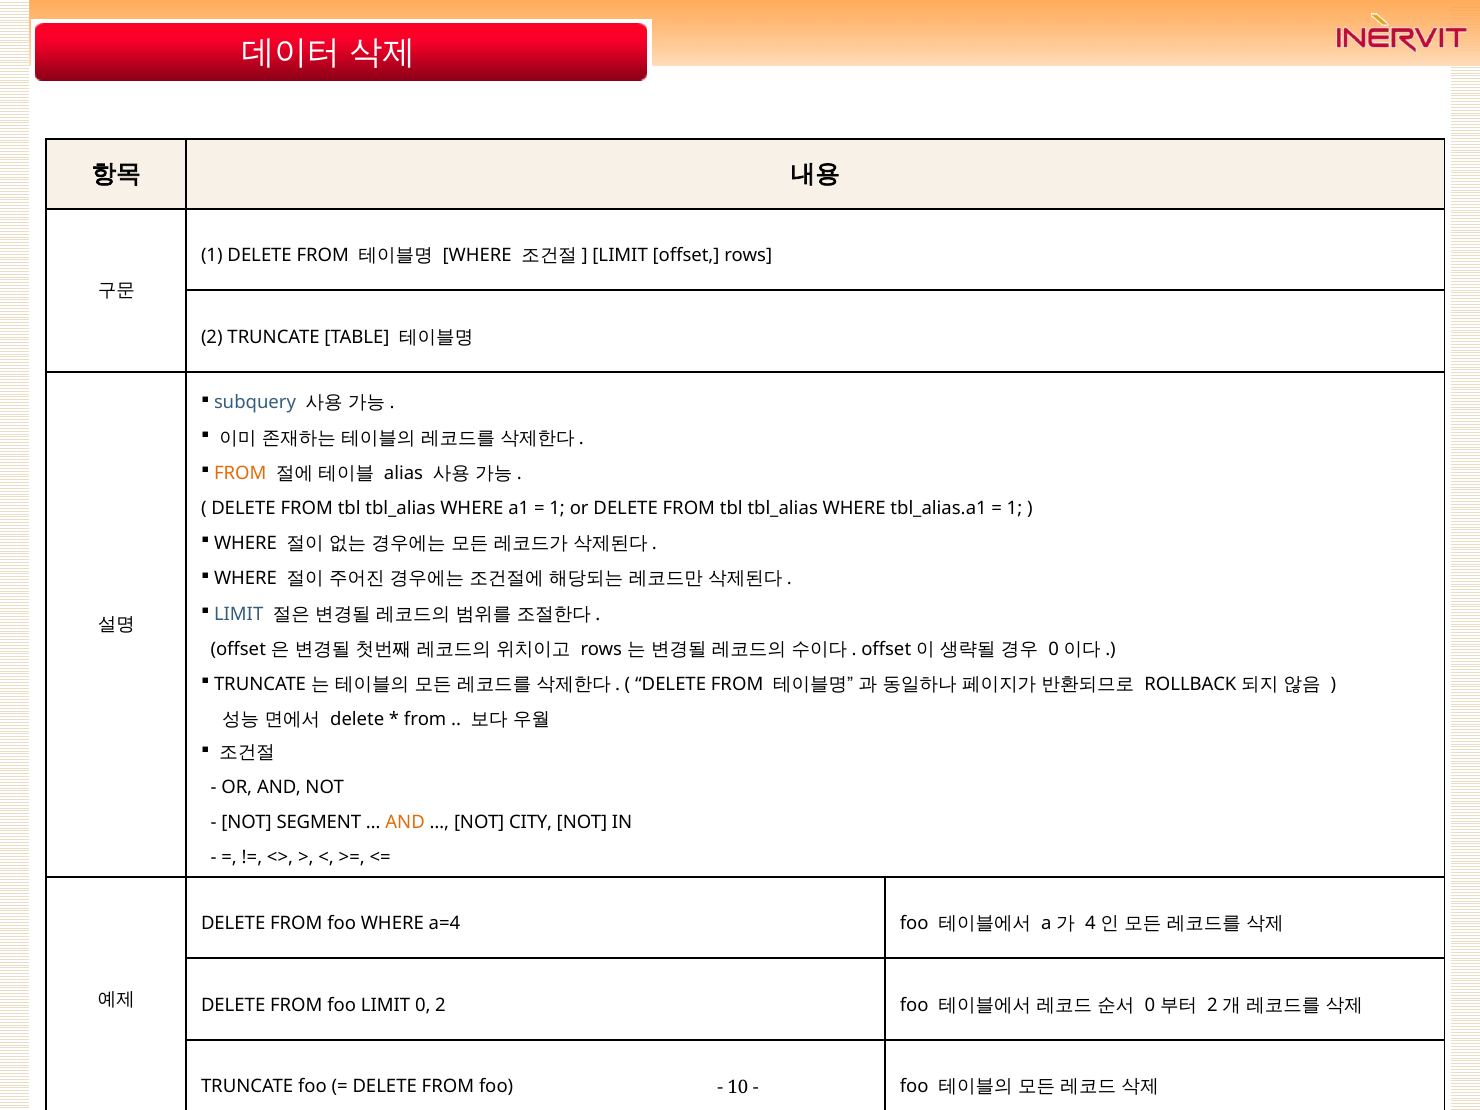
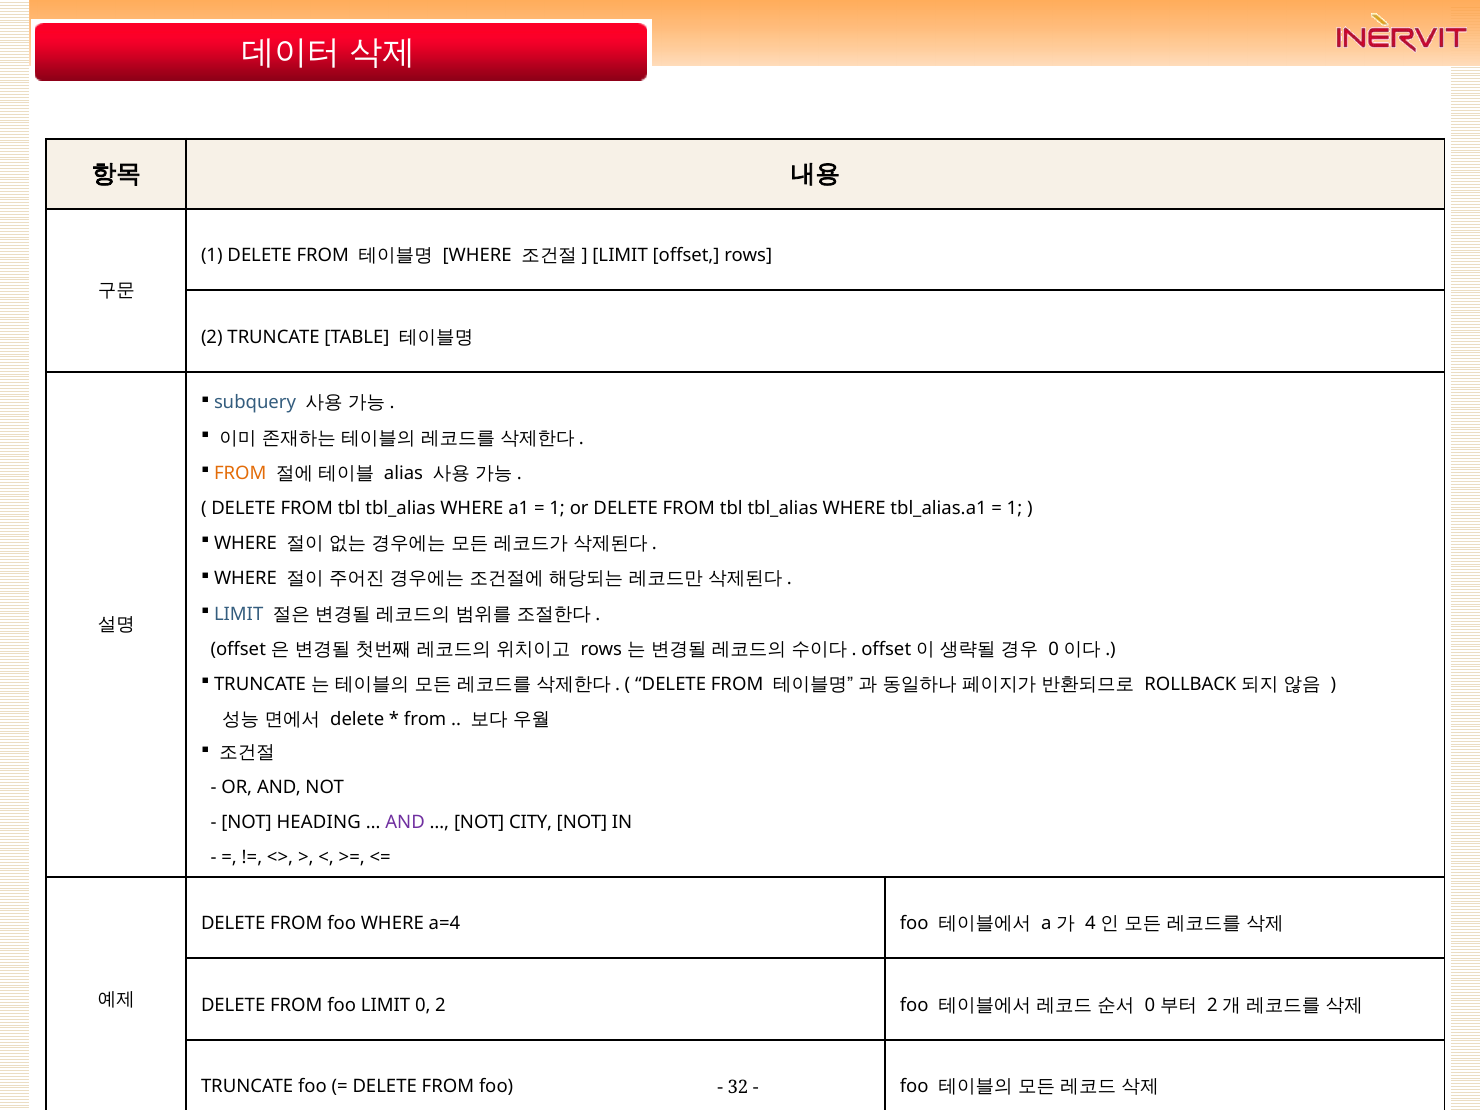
SEGMENT: SEGMENT -> HEADING
AND at (405, 822) colour: orange -> purple
10: 10 -> 32
